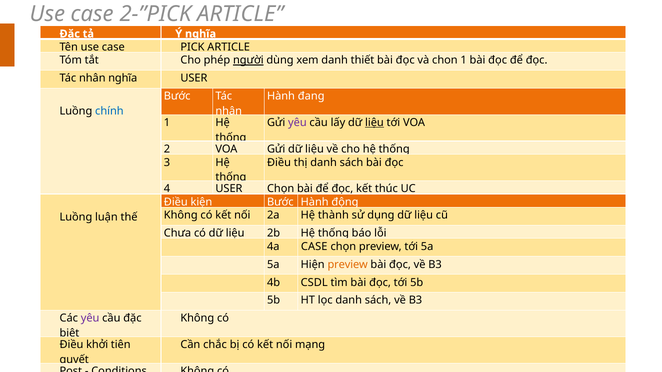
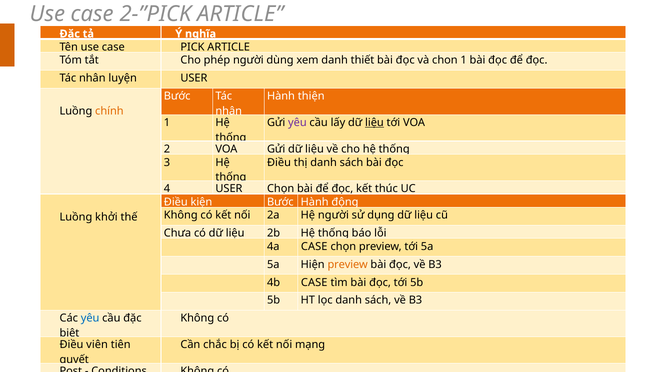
người at (248, 60) underline: present -> none
nhân nghĩa: nghĩa -> luyện
đang: đang -> thiện
chính colour: blue -> orange
Hệ thành: thành -> người
luận: luận -> khởi
4b CSDL: CSDL -> CASE
yêu at (90, 319) colour: purple -> blue
khởi: khởi -> viên
